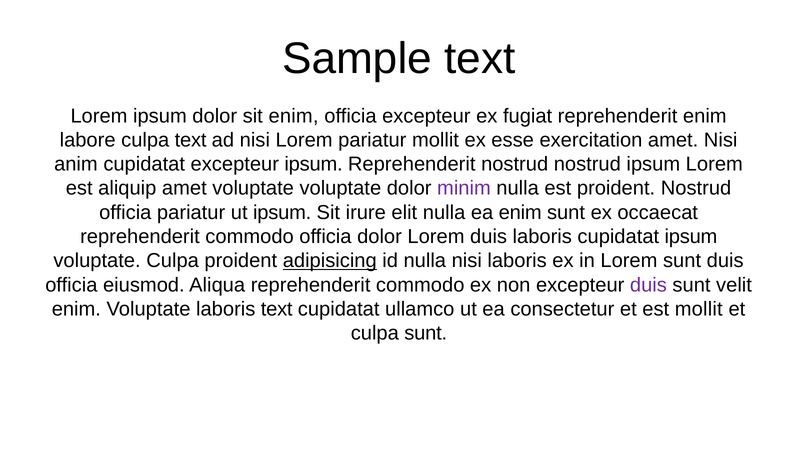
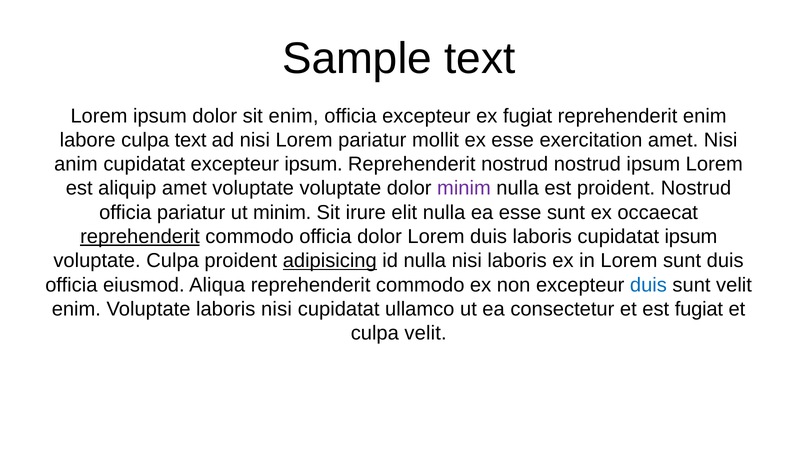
ut ipsum: ipsum -> minim
ea enim: enim -> esse
reprehenderit at (140, 237) underline: none -> present
duis at (648, 285) colour: purple -> blue
laboris text: text -> nisi
est mollit: mollit -> fugiat
culpa sunt: sunt -> velit
